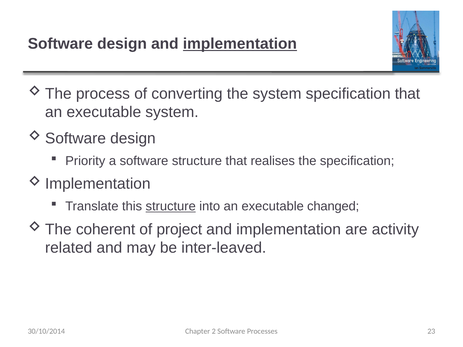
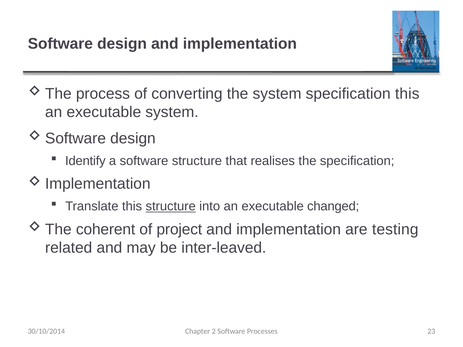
implementation at (240, 44) underline: present -> none
specification that: that -> this
Priority: Priority -> Identify
activity: activity -> testing
